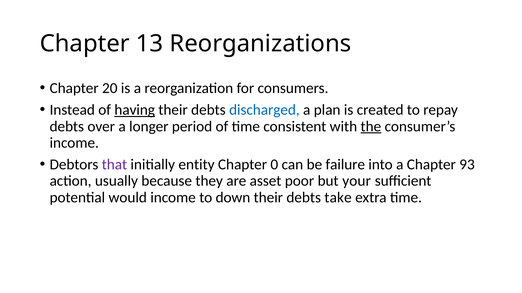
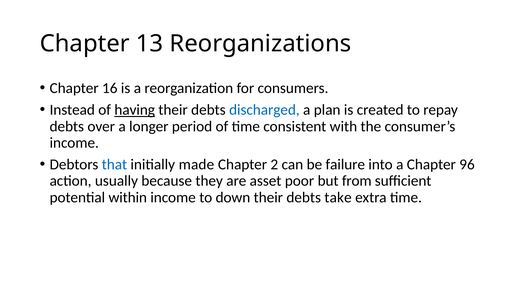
20: 20 -> 16
the underline: present -> none
that colour: purple -> blue
entity: entity -> made
0: 0 -> 2
93: 93 -> 96
your: your -> from
would: would -> within
